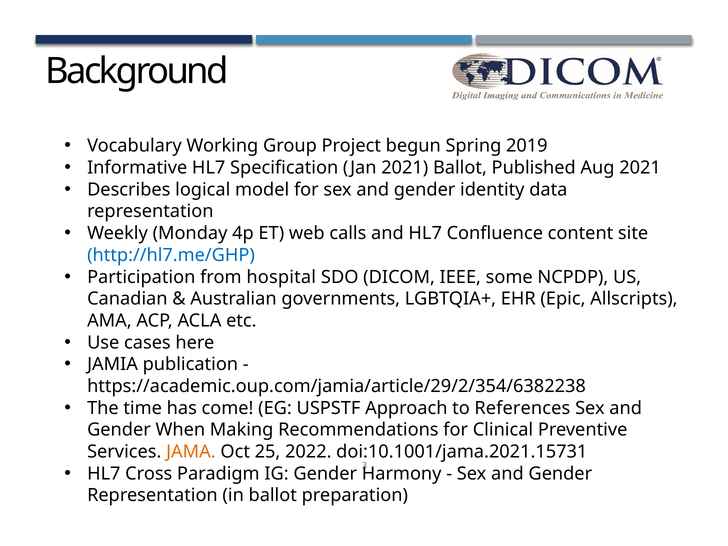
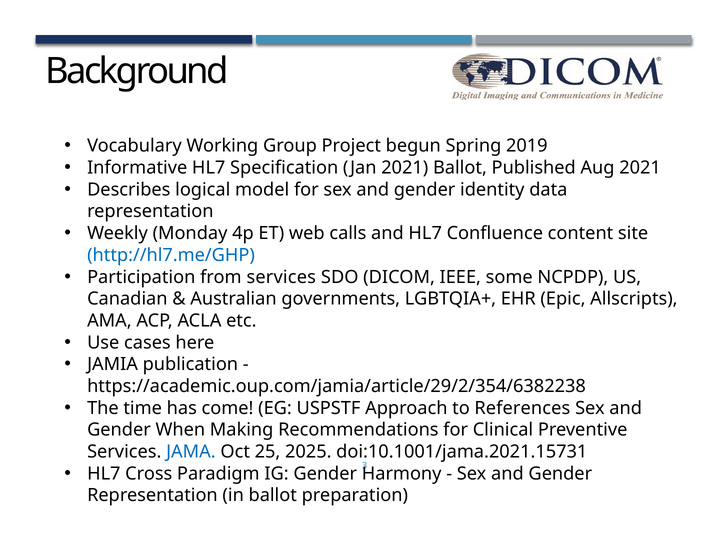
from hospital: hospital -> services
JAMA colour: orange -> blue
2022: 2022 -> 2025
